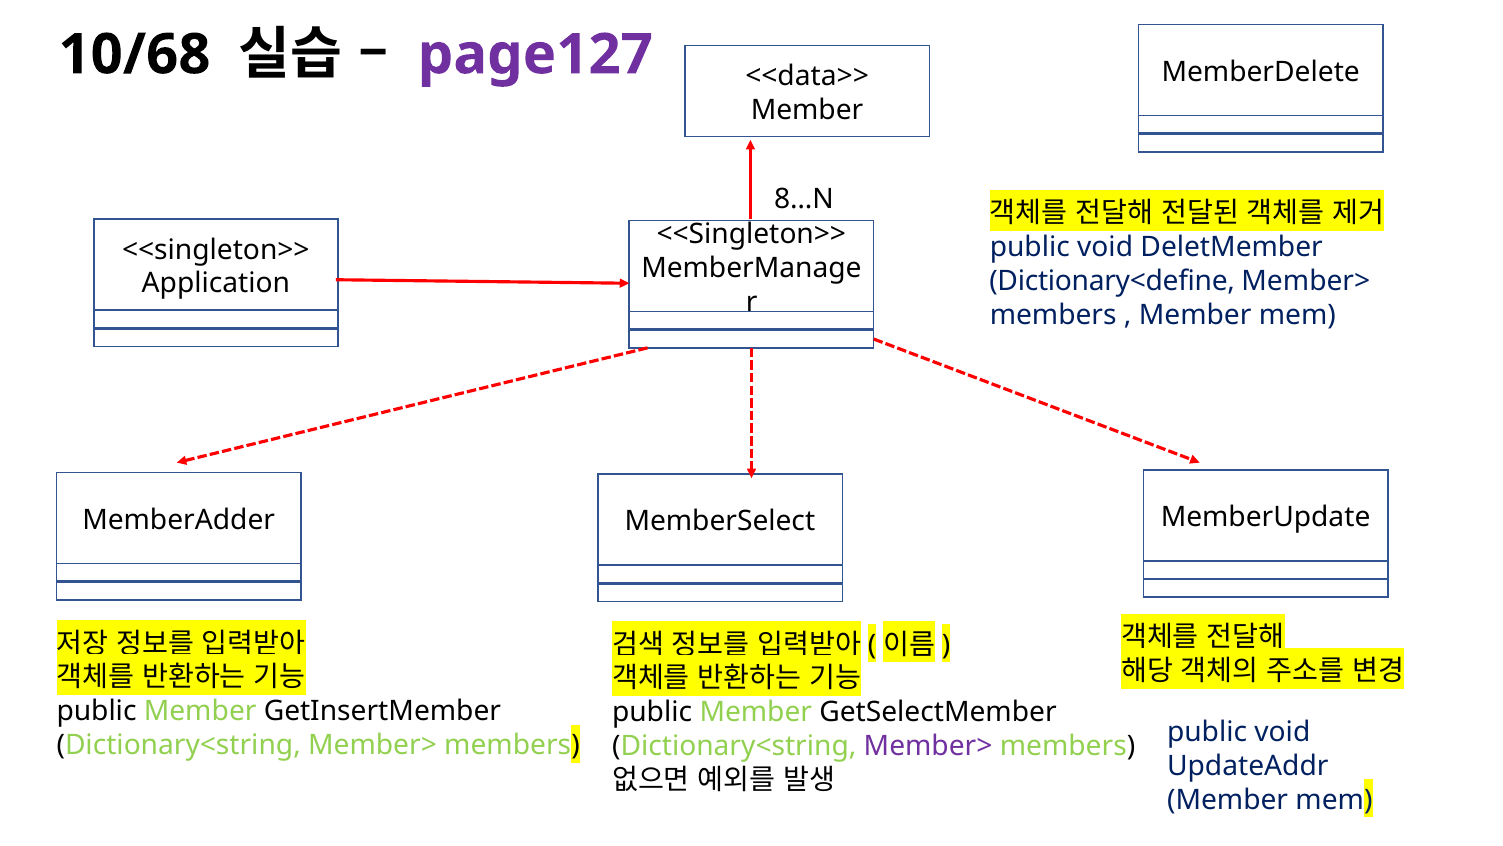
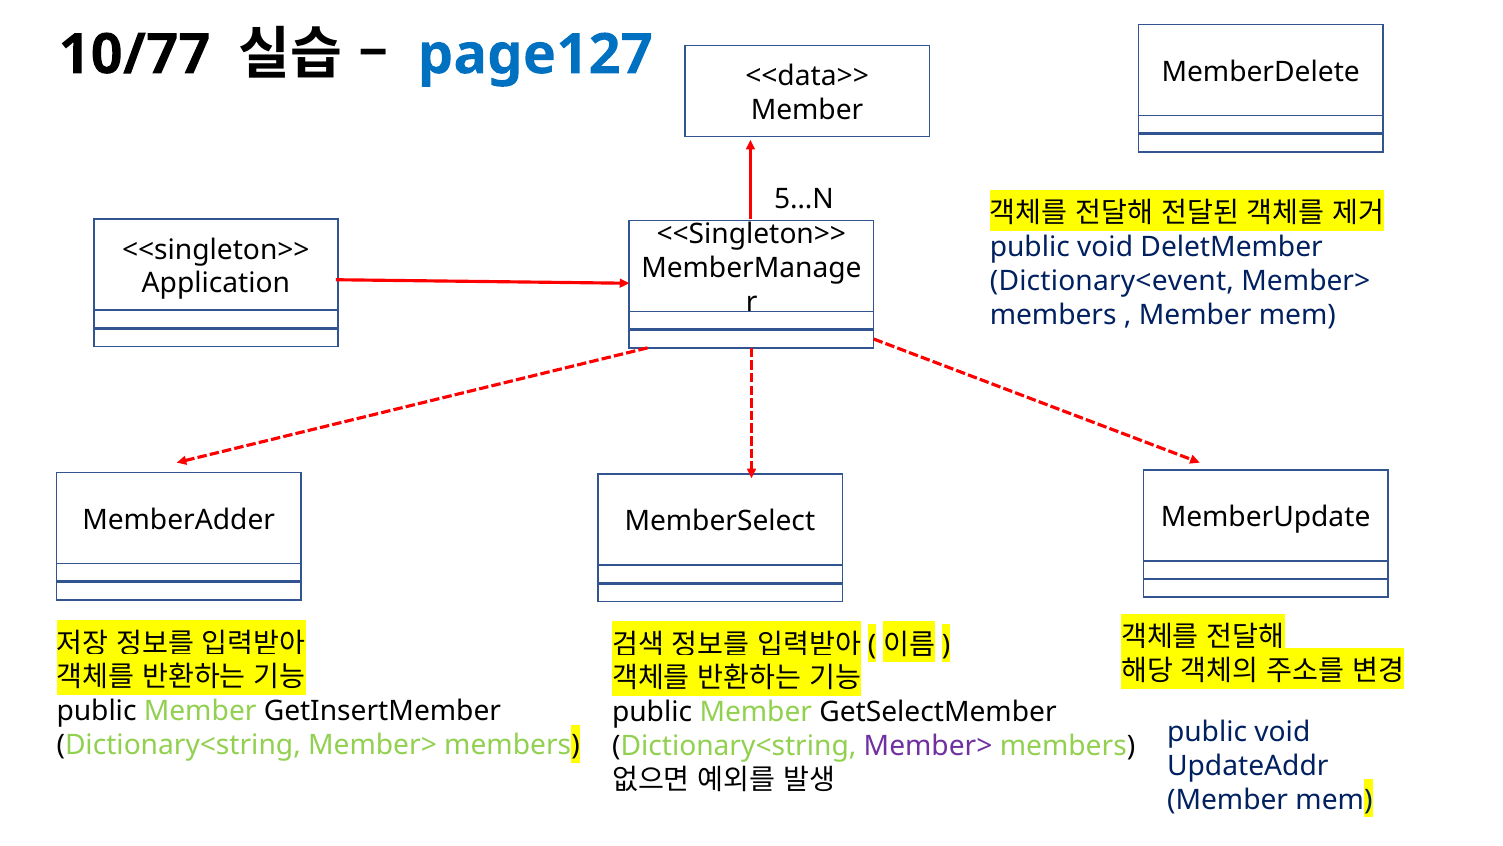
10/68: 10/68 -> 10/77
page127 colour: purple -> blue
8…N: 8…N -> 5…N
Dictionary<define: Dictionary<define -> Dictionary<event
